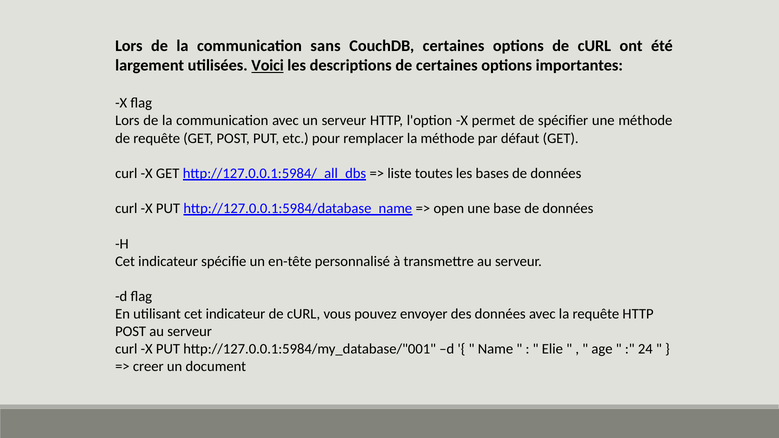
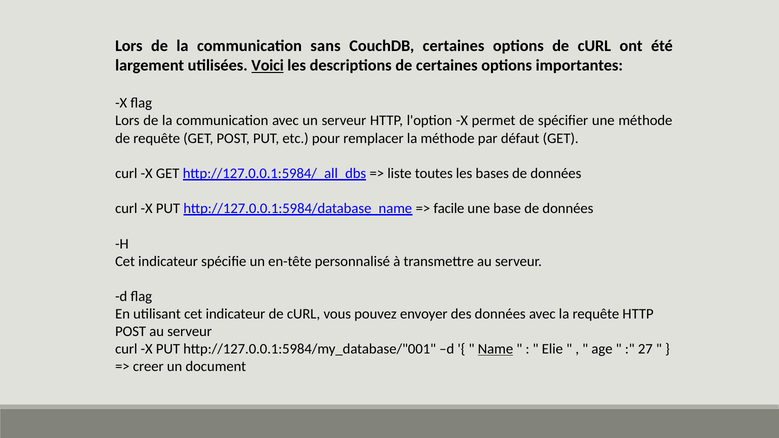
open: open -> facile
Name underline: none -> present
24: 24 -> 27
